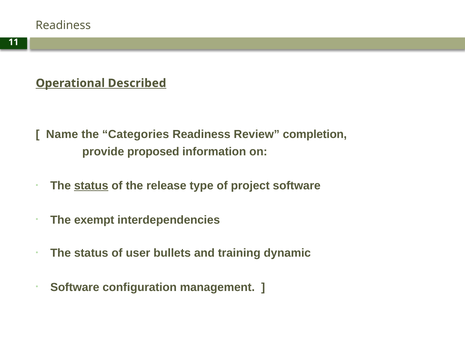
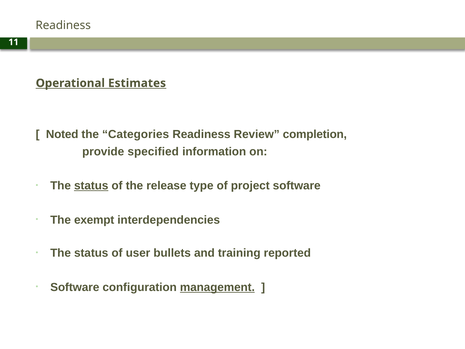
Described: Described -> Estimates
Name: Name -> Noted
proposed: proposed -> specified
dynamic: dynamic -> reported
management underline: none -> present
